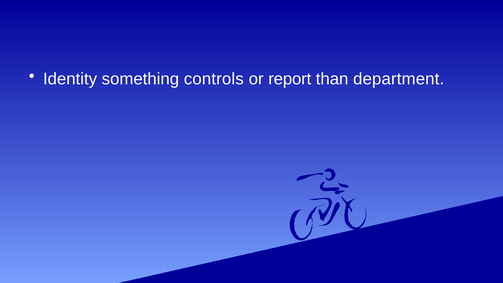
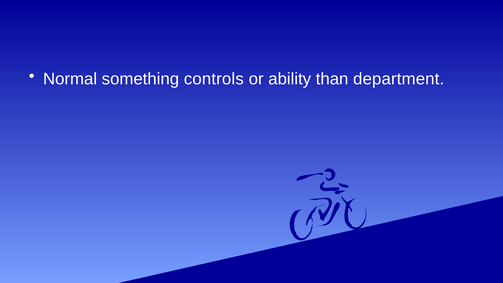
Identity: Identity -> Normal
report: report -> ability
